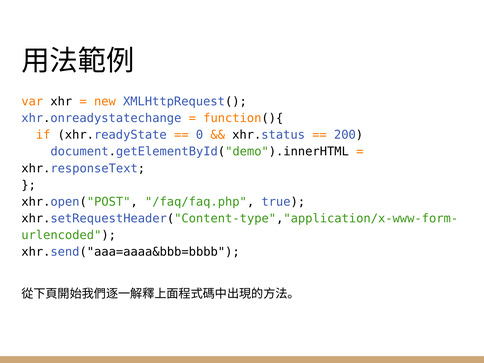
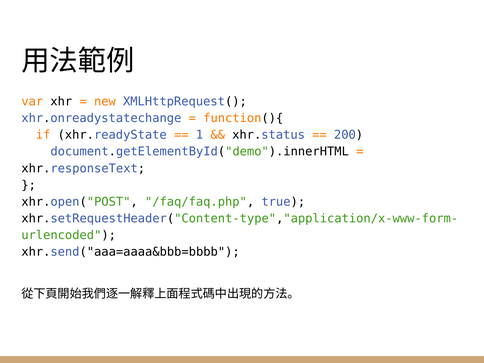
0: 0 -> 1
